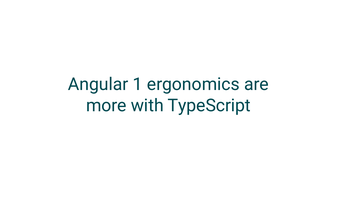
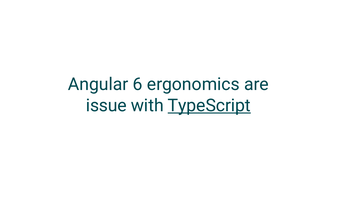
1: 1 -> 6
more: more -> issue
TypeScript underline: none -> present
